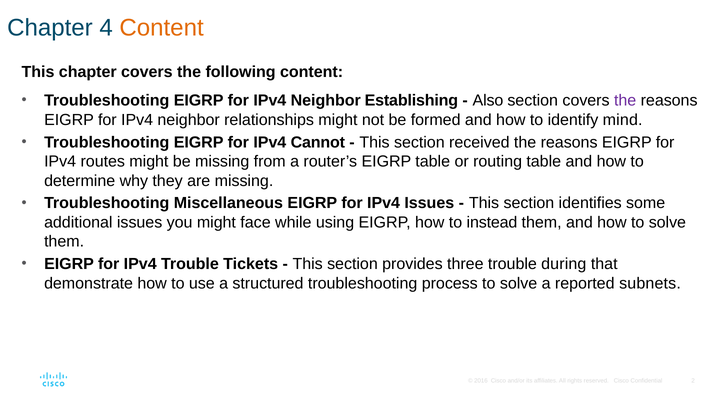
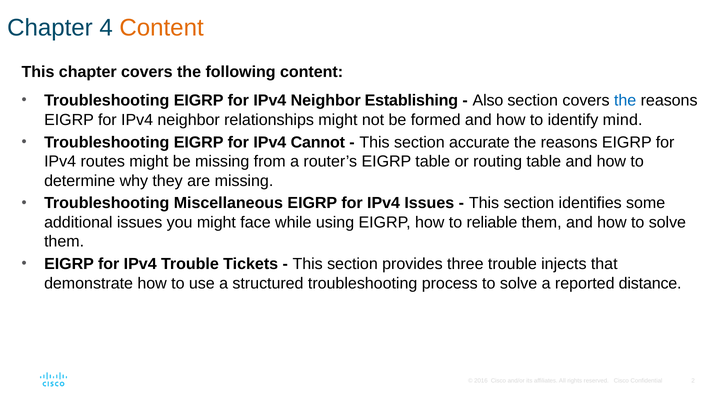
the at (625, 101) colour: purple -> blue
received: received -> accurate
instead: instead -> reliable
during: during -> injects
subnets: subnets -> distance
